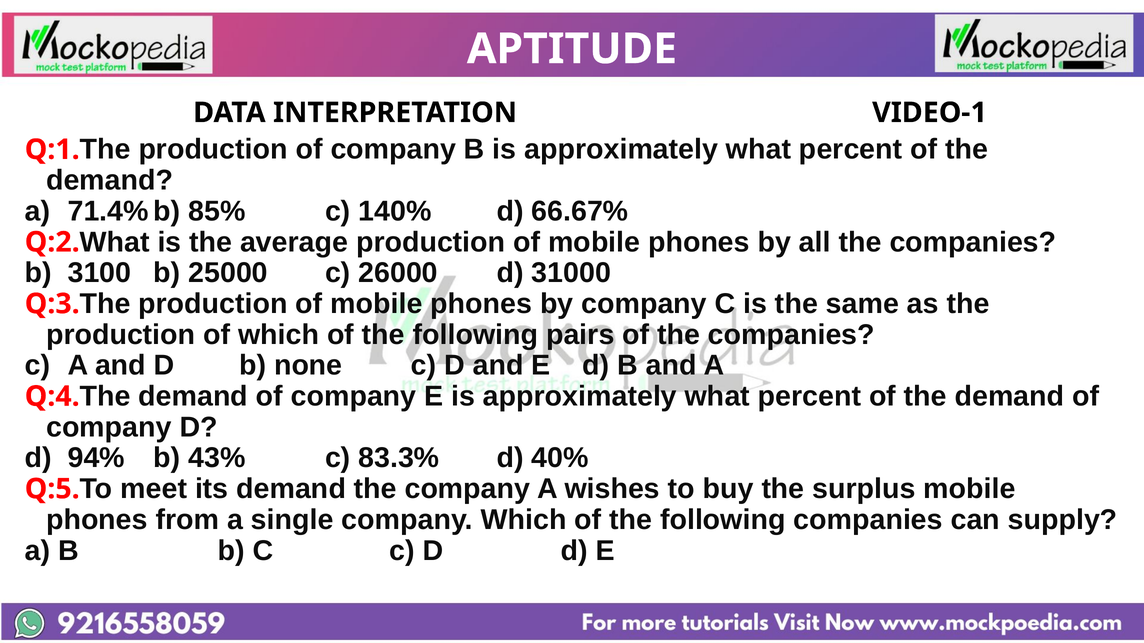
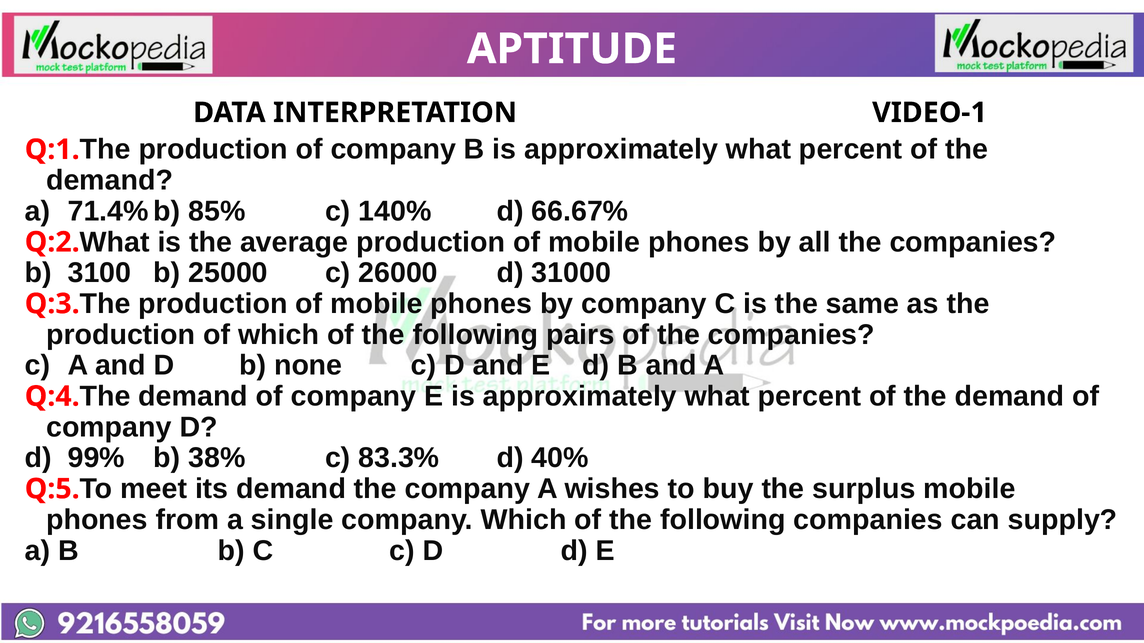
94%: 94% -> 99%
43%: 43% -> 38%
